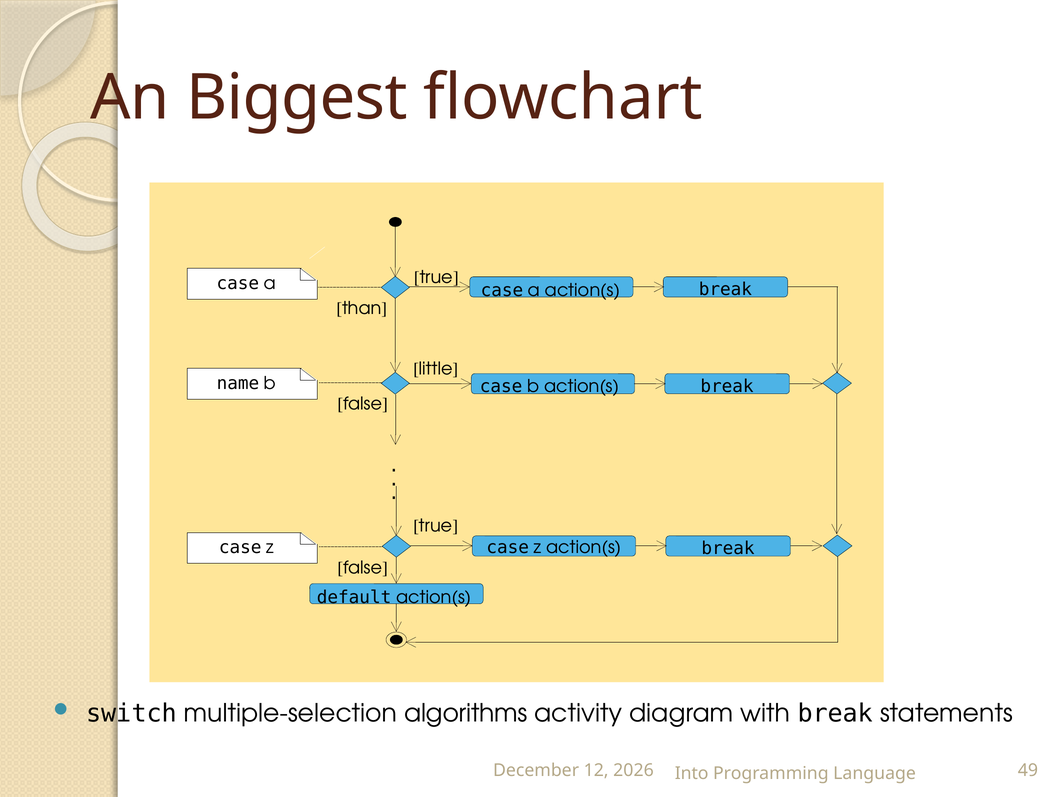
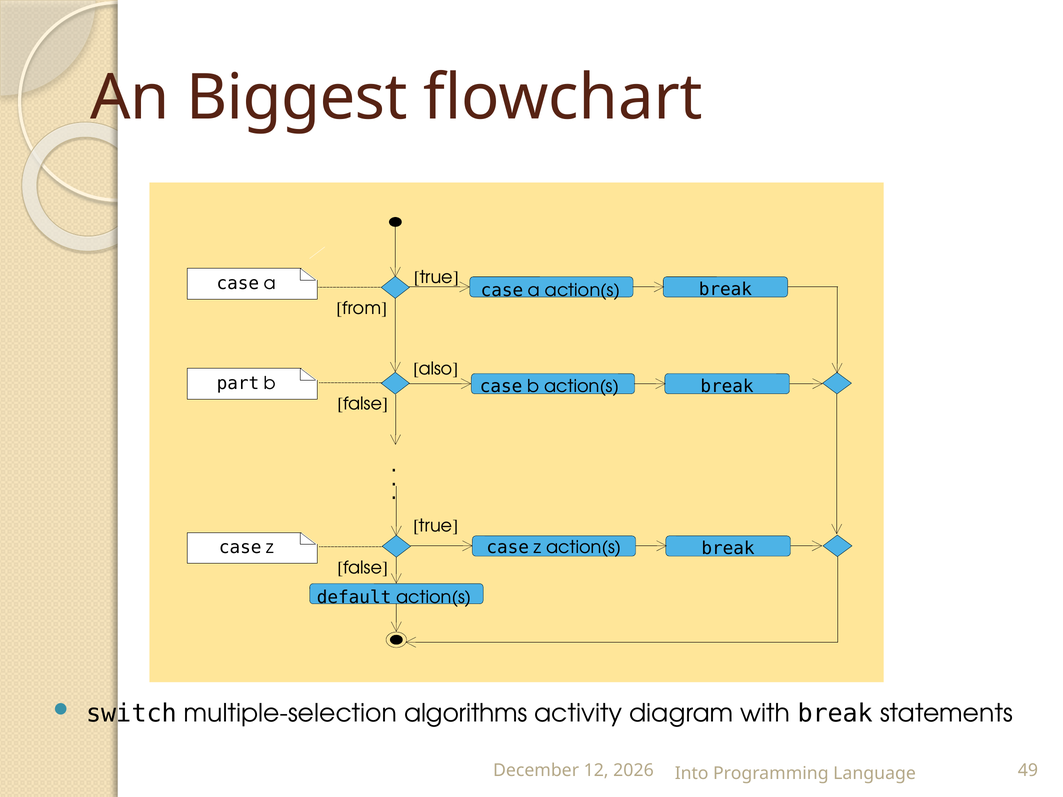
than: than -> from
little: little -> also
name: name -> part
